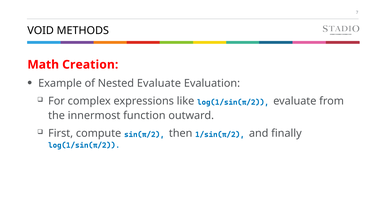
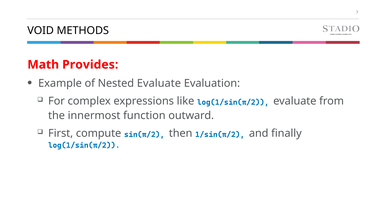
Creation: Creation -> Provides
